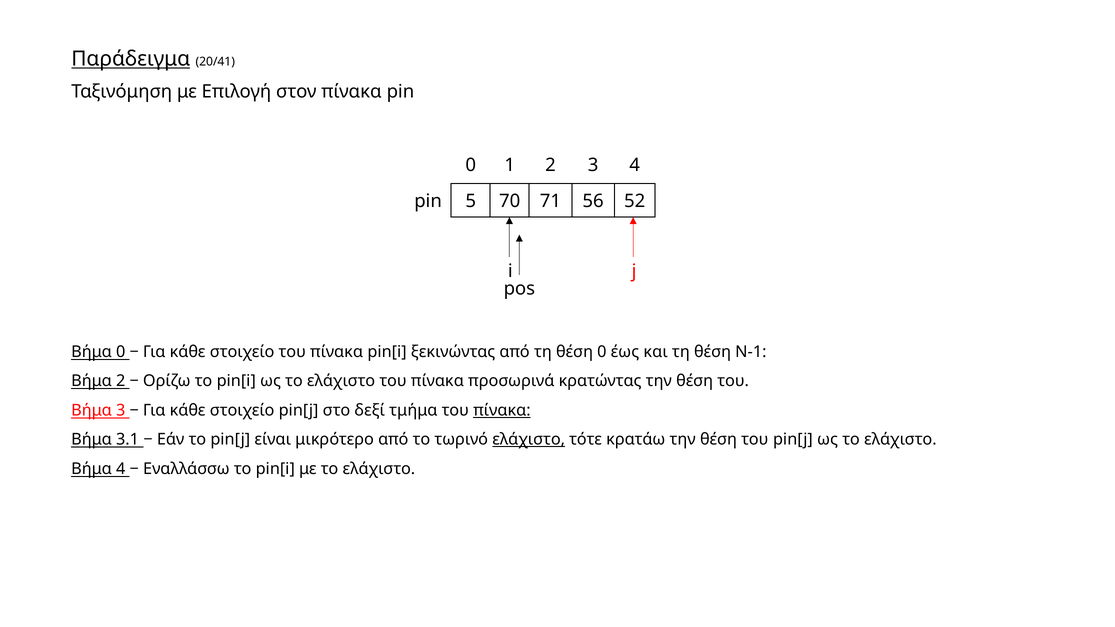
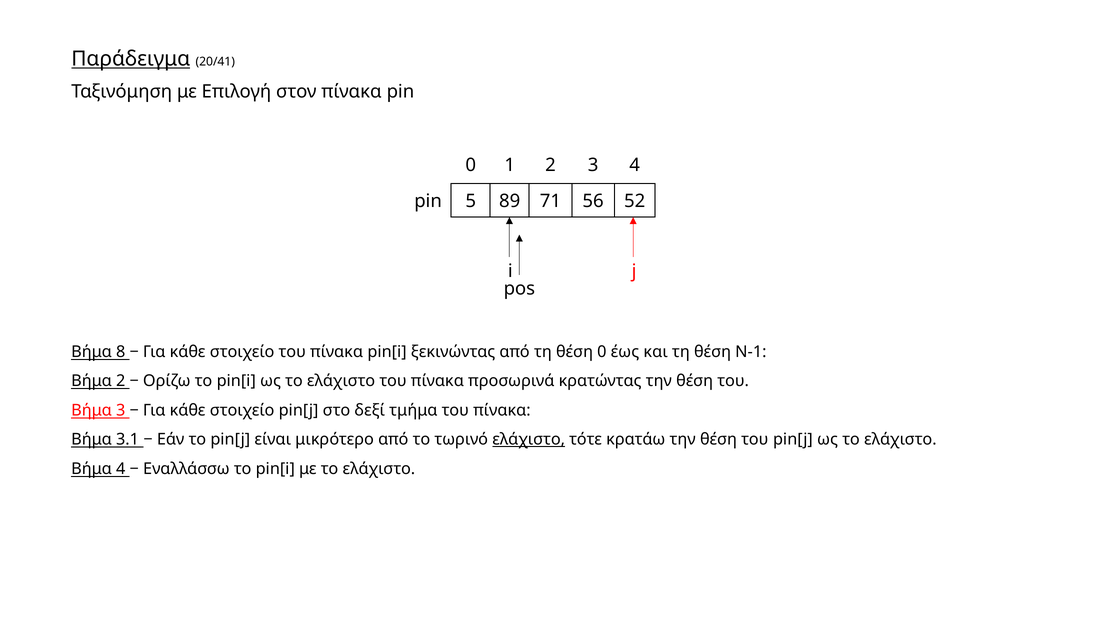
70: 70 -> 89
Βήμα 0: 0 -> 8
πίνακα at (502, 410) underline: present -> none
